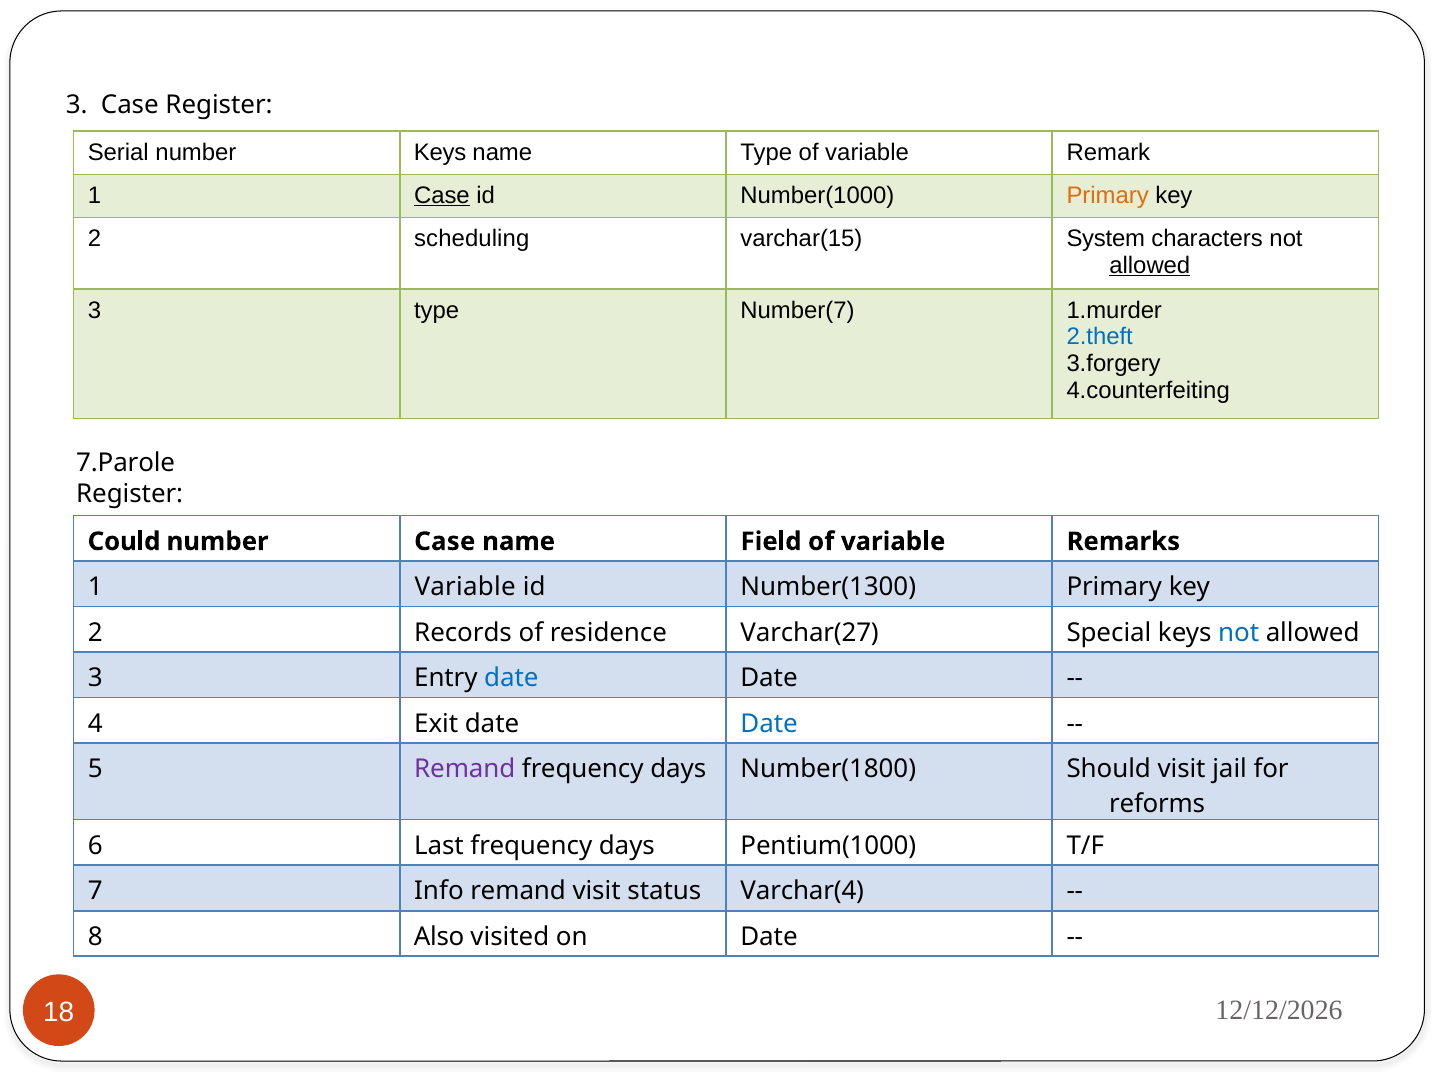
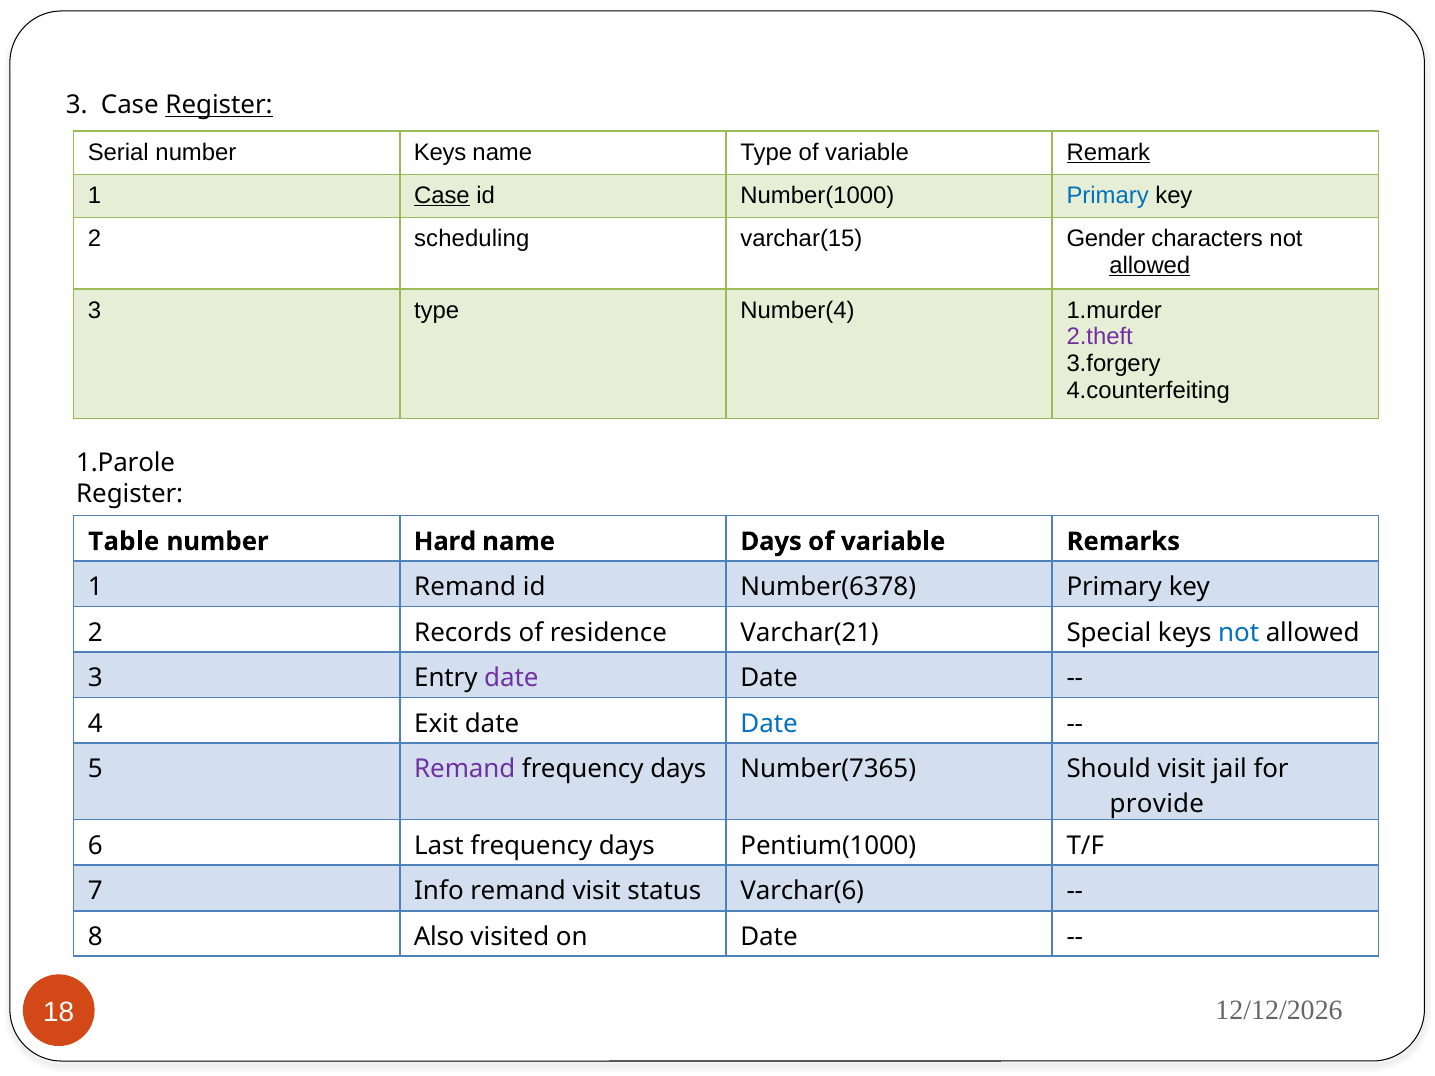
Register at (219, 105) underline: none -> present
Remark underline: none -> present
Primary at (1108, 195) colour: orange -> blue
System: System -> Gender
Number(7: Number(7 -> Number(4
2.theft colour: blue -> purple
7.Parole: 7.Parole -> 1.Parole
Could: Could -> Table
number Case: Case -> Hard
name Field: Field -> Days
1 Variable: Variable -> Remand
Number(1300: Number(1300 -> Number(6378
Varchar(27: Varchar(27 -> Varchar(21
date at (511, 678) colour: blue -> purple
Number(1800: Number(1800 -> Number(7365
reforms: reforms -> provide
Varchar(4: Varchar(4 -> Varchar(6
